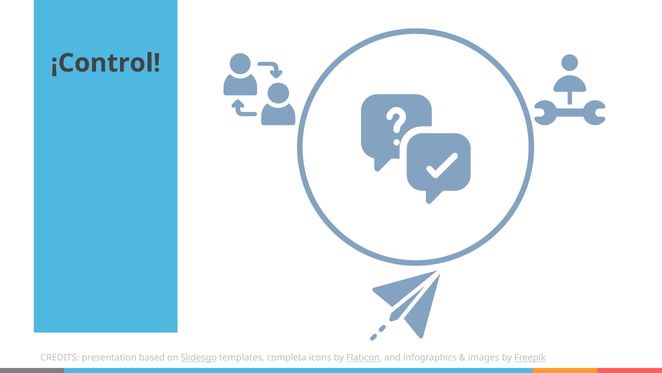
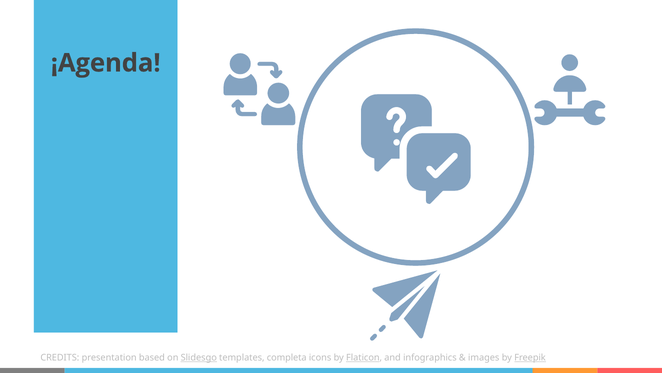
¡Control: ¡Control -> ¡Agenda
